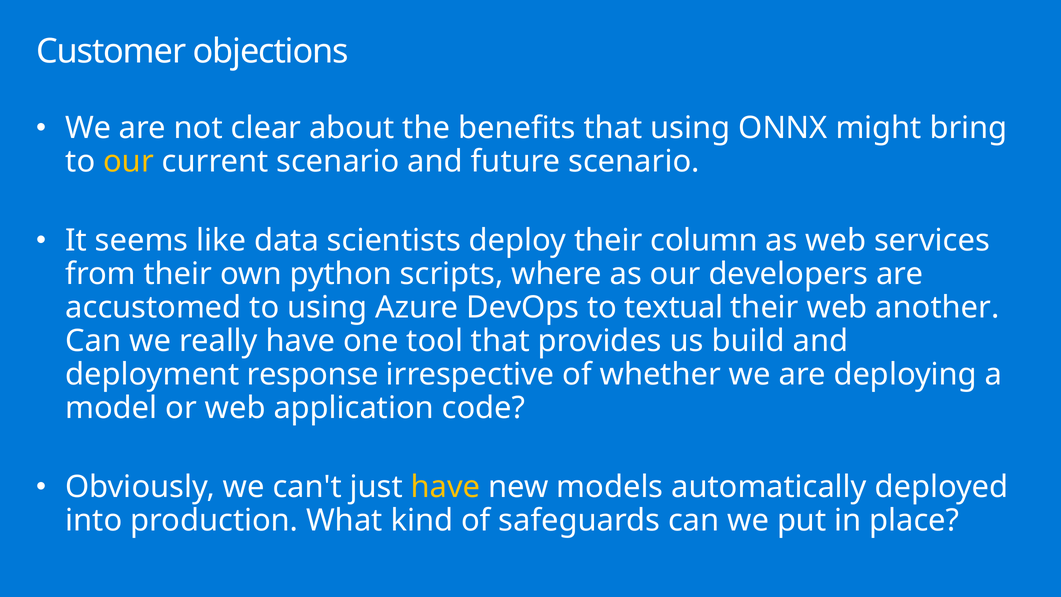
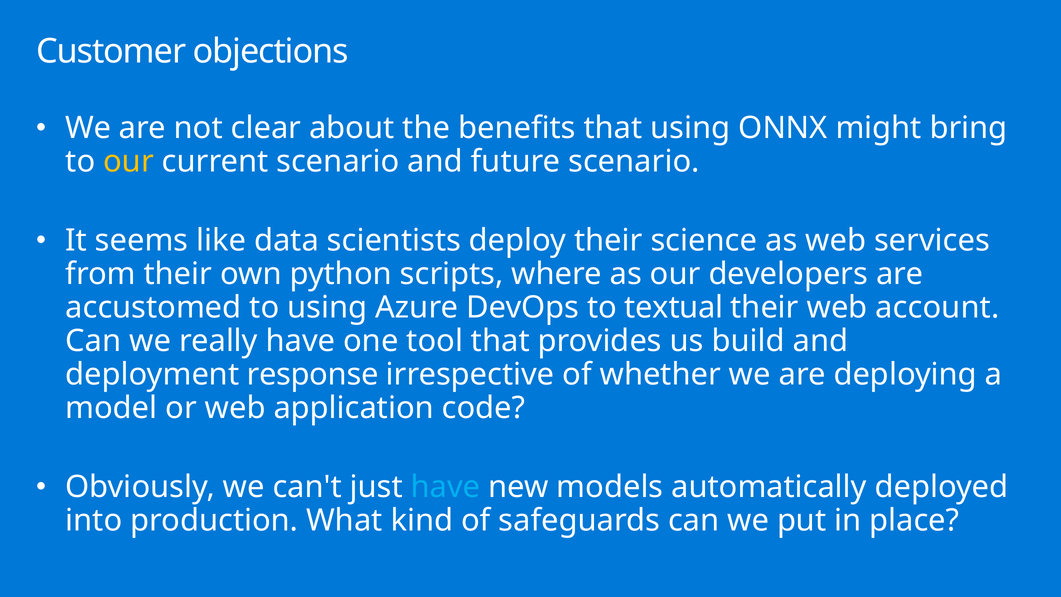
column: column -> science
another: another -> account
have at (446, 487) colour: yellow -> light blue
